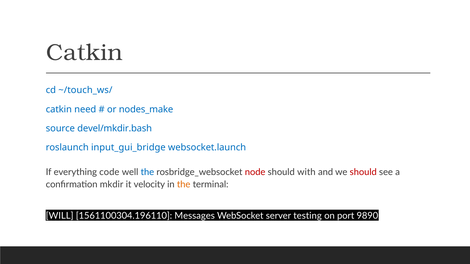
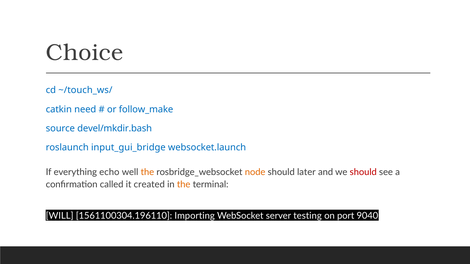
Catkin at (84, 53): Catkin -> Choice
nodes_make: nodes_make -> follow_make
code: code -> echo
the at (147, 172) colour: blue -> orange
node colour: red -> orange
with: with -> later
mkdir: mkdir -> called
velocity: velocity -> created
Messages: Messages -> Importing
9890: 9890 -> 9040
